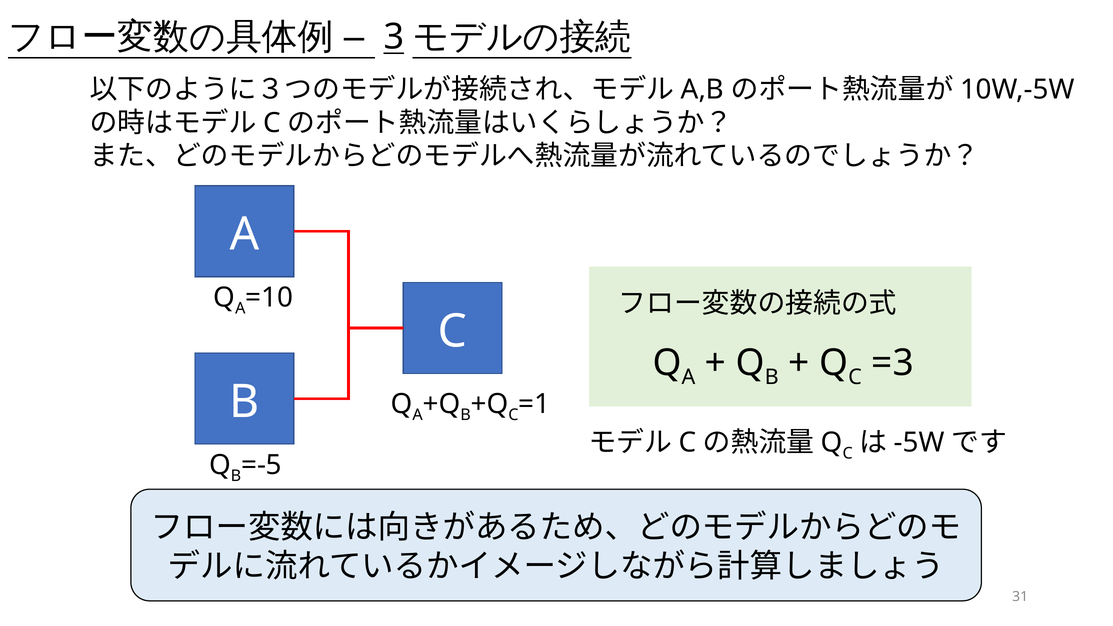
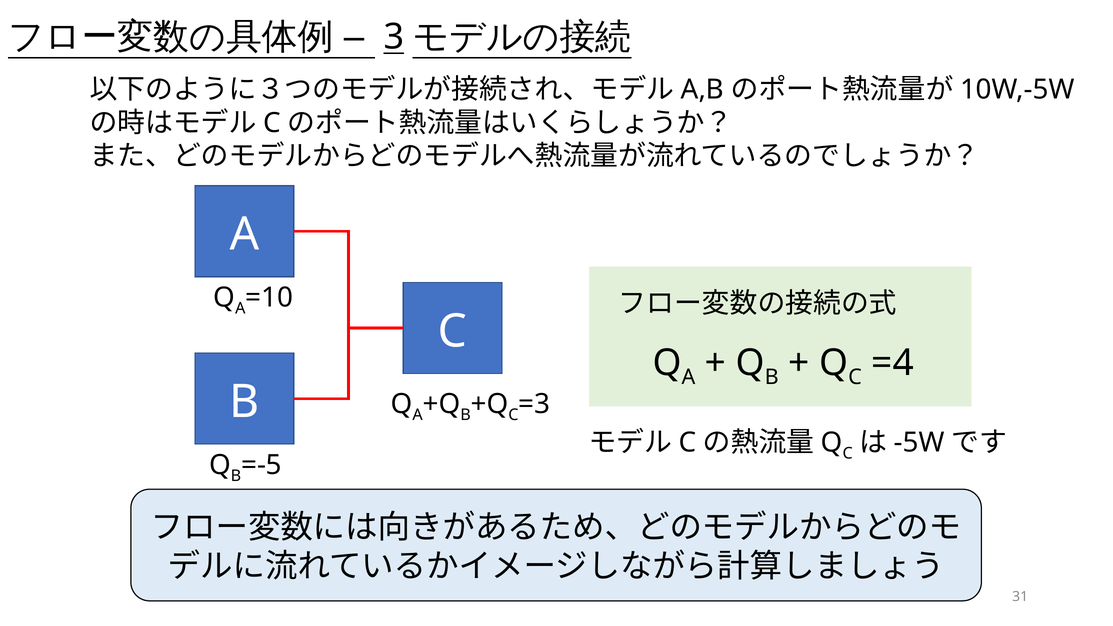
=3: =3 -> =4
=1: =1 -> =3
